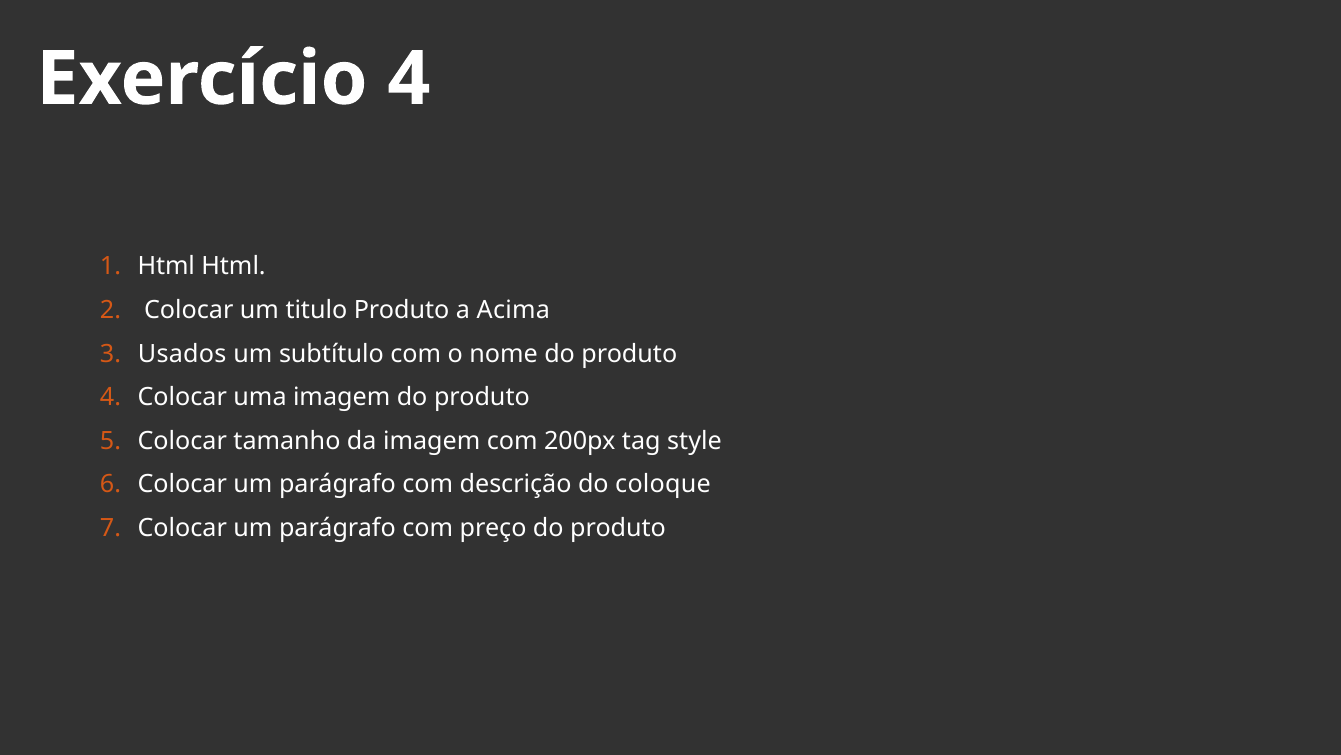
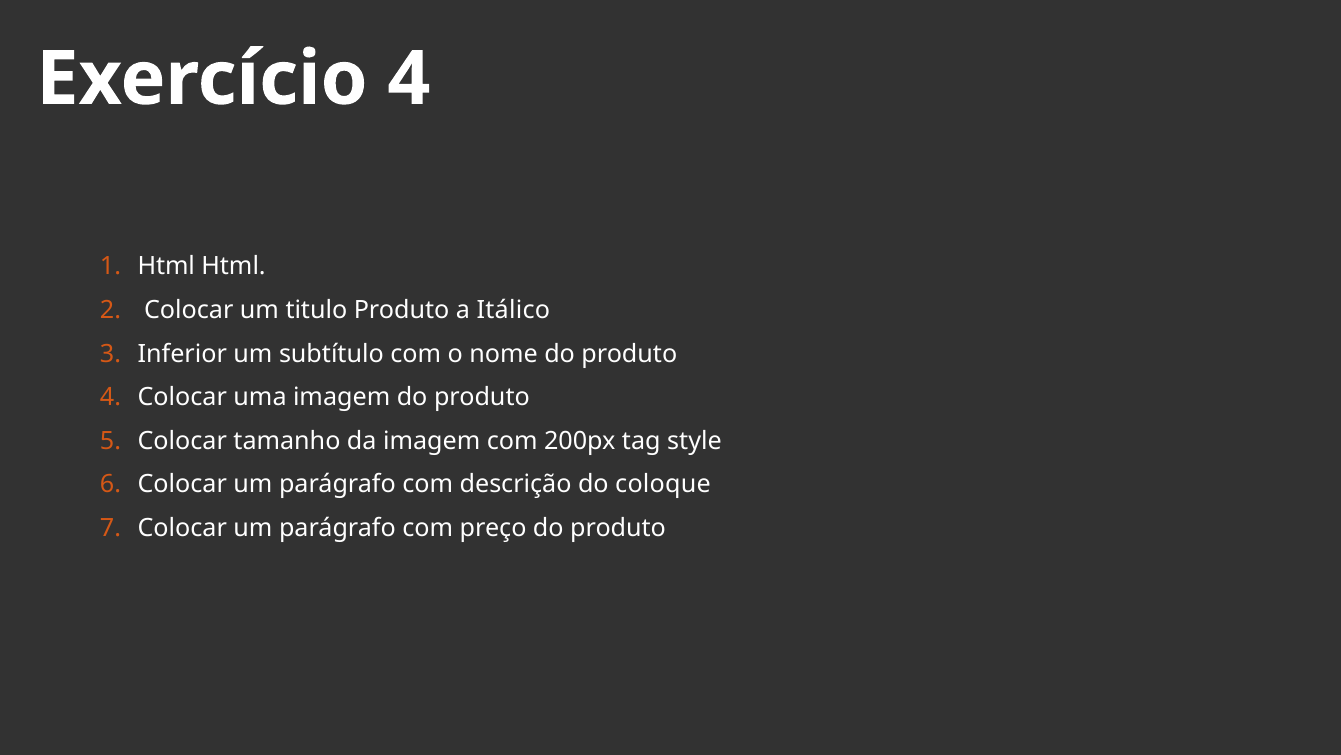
Acima: Acima -> Itálico
Usados: Usados -> Inferior
